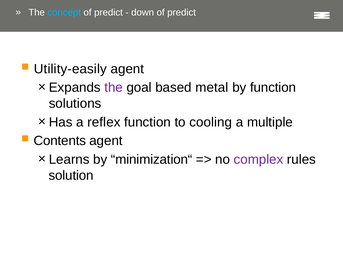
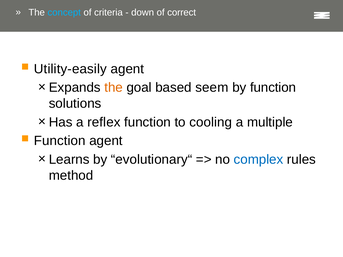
predict at (108, 12): predict -> criteria
predict at (182, 12): predict -> correct
the at (114, 88) colour: purple -> orange
metal: metal -> seem
Contents at (60, 141): Contents -> Function
minimization“: minimization“ -> evolutionary“
complex colour: purple -> blue
solution: solution -> method
